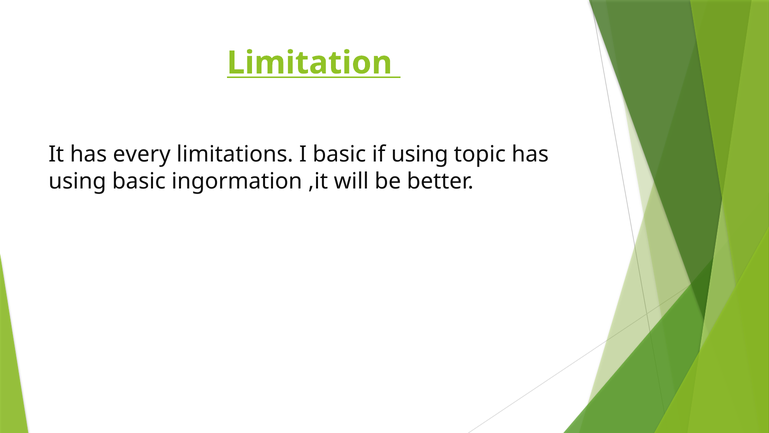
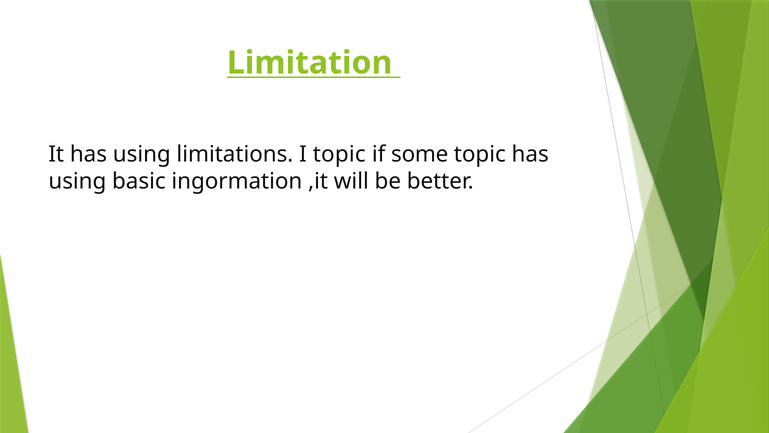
It has every: every -> using
I basic: basic -> topic
if using: using -> some
